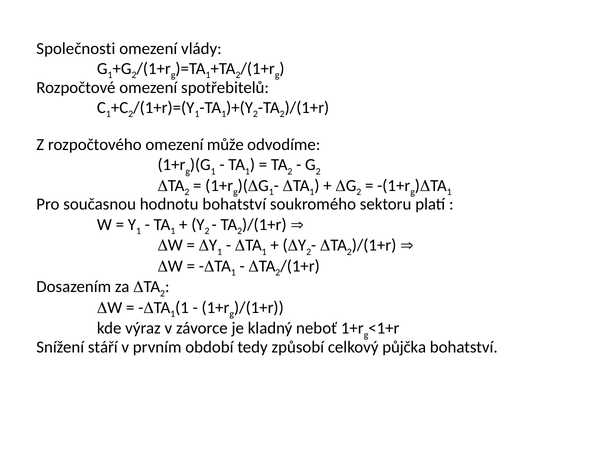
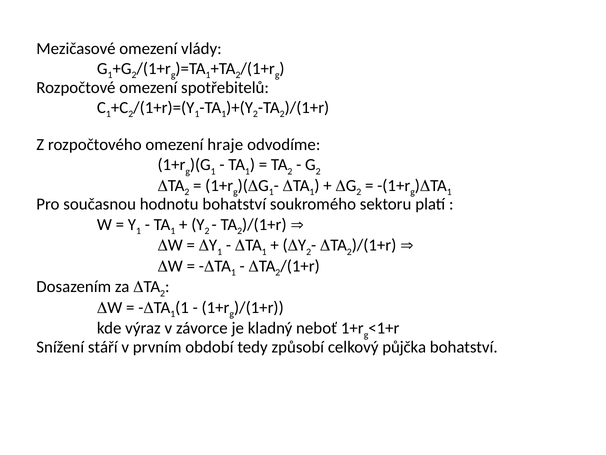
Společnosti: Společnosti -> Mezičasové
může: může -> hraje
